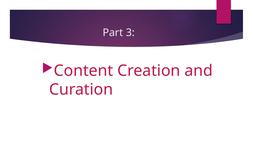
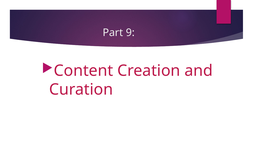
3: 3 -> 9
